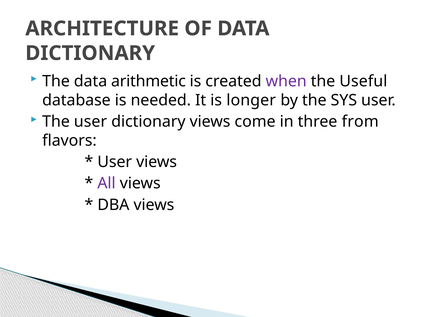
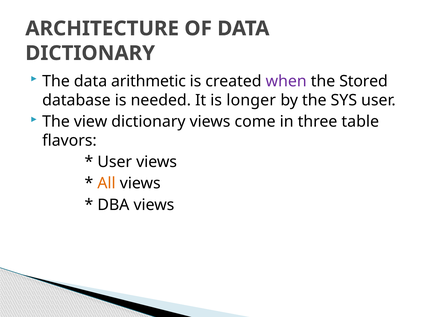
Useful: Useful -> Stored
The user: user -> view
from: from -> table
All colour: purple -> orange
